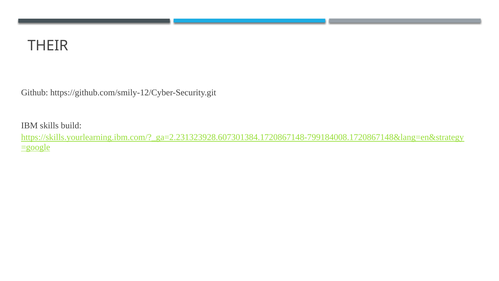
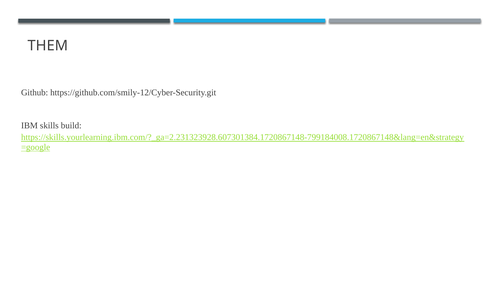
THEIR: THEIR -> THEM
